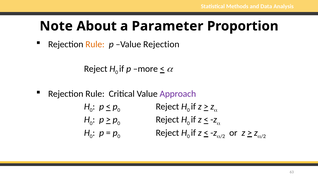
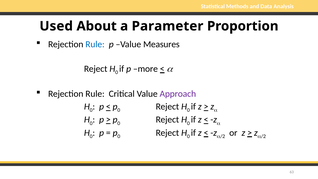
Note: Note -> Used
Rule at (95, 44) colour: orange -> blue
Value Rejection: Rejection -> Measures
